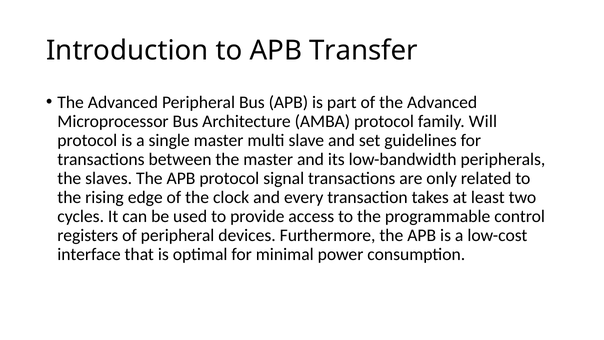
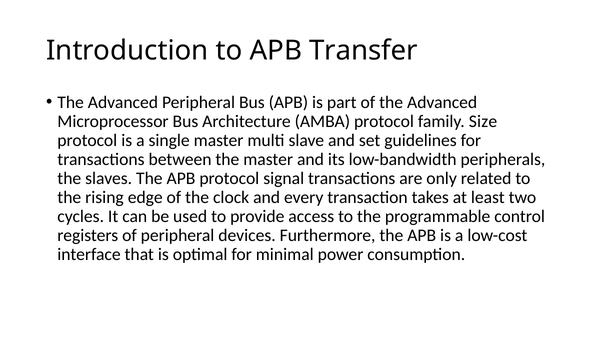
Will: Will -> Size
